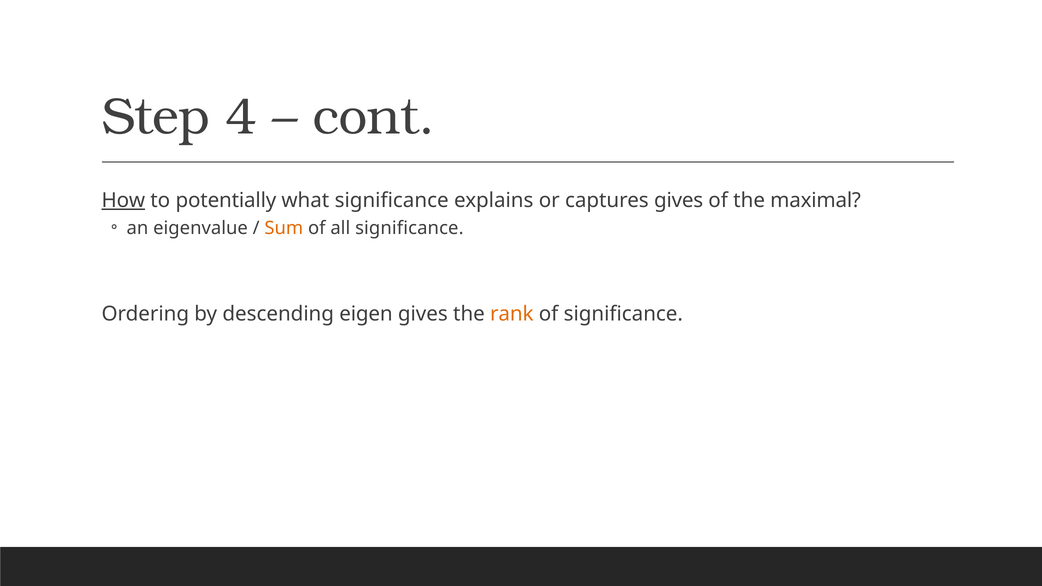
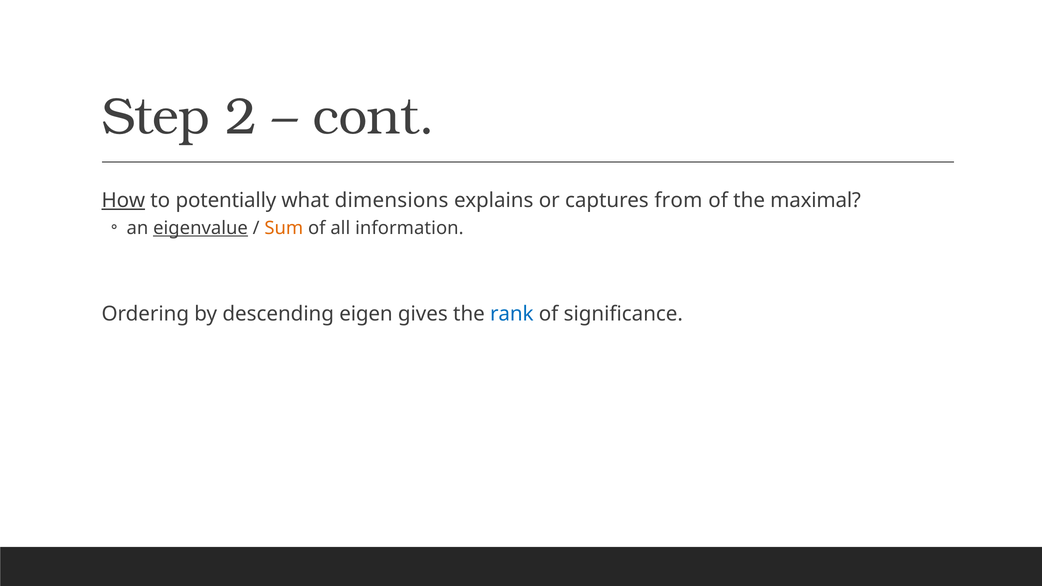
4: 4 -> 2
what significance: significance -> dimensions
captures gives: gives -> from
eigenvalue underline: none -> present
all significance: significance -> information
rank colour: orange -> blue
